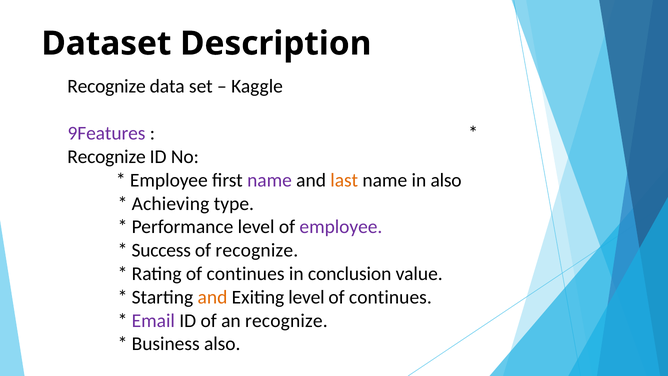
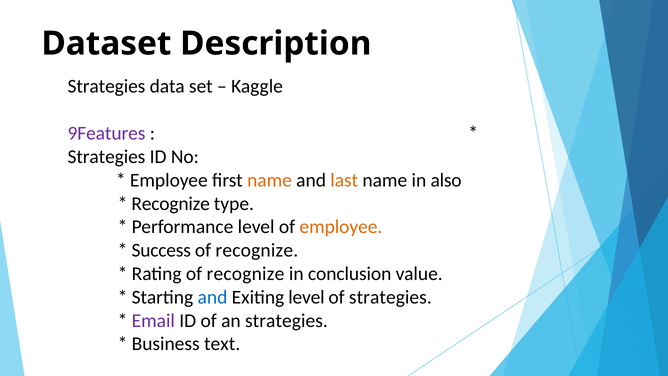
Recognize at (106, 86): Recognize -> Strategies
Recognize at (106, 157): Recognize -> Strategies
name at (270, 180) colour: purple -> orange
Achieving at (170, 203): Achieving -> Recognize
employee at (341, 227) colour: purple -> orange
Rating of continues: continues -> recognize
and at (212, 297) colour: orange -> blue
continues at (390, 297): continues -> strategies
an recognize: recognize -> strategies
Business also: also -> text
